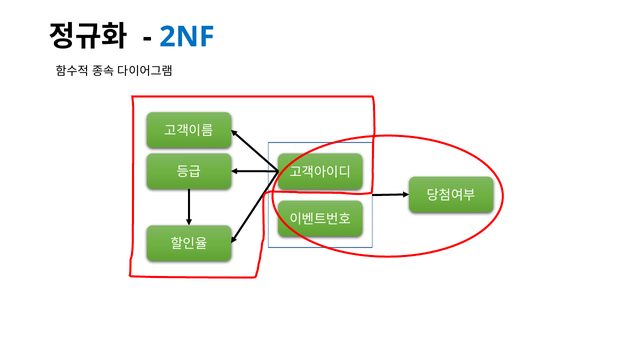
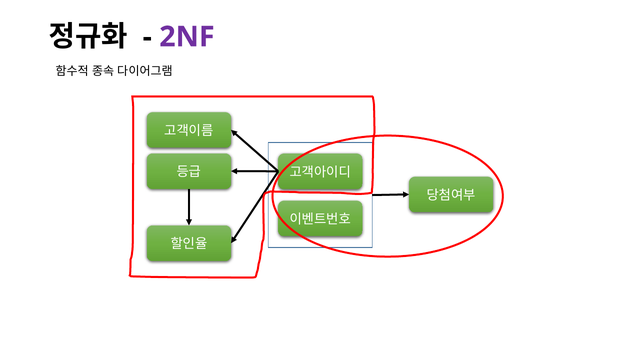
2NF colour: blue -> purple
